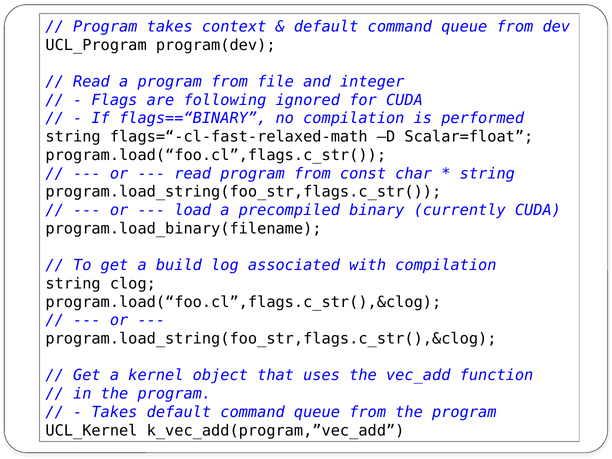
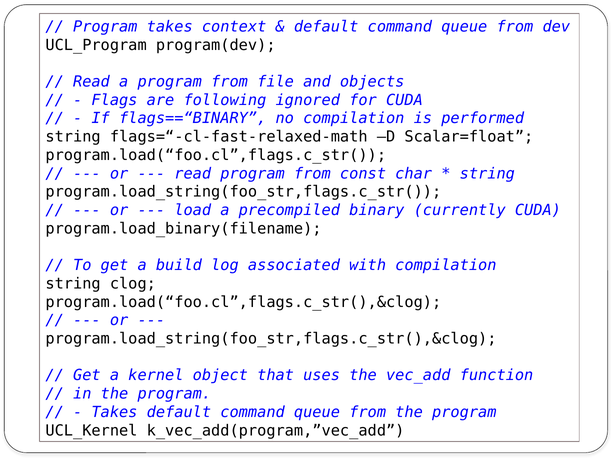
integer: integer -> objects
